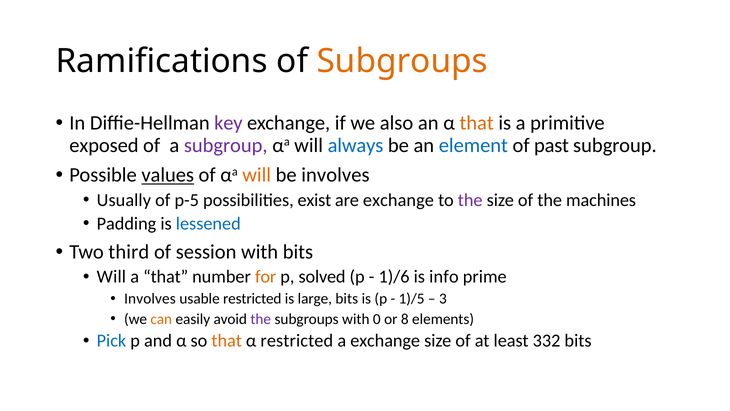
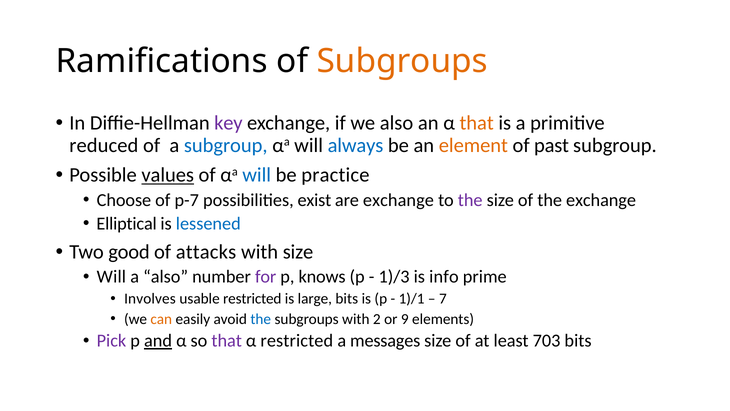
exposed: exposed -> reduced
subgroup at (226, 145) colour: purple -> blue
element colour: blue -> orange
will at (257, 175) colour: orange -> blue
be involves: involves -> practice
Usually: Usually -> Choose
p-5: p-5 -> p-7
the machines: machines -> exchange
Padding: Padding -> Elliptical
third: third -> good
session: session -> attacks
with bits: bits -> size
a that: that -> also
for colour: orange -> purple
solved: solved -> knows
1)/6: 1)/6 -> 1)/3
1)/5: 1)/5 -> 1)/1
3: 3 -> 7
the at (261, 319) colour: purple -> blue
0: 0 -> 2
8: 8 -> 9
Pick colour: blue -> purple
and underline: none -> present
that at (227, 341) colour: orange -> purple
a exchange: exchange -> messages
332: 332 -> 703
